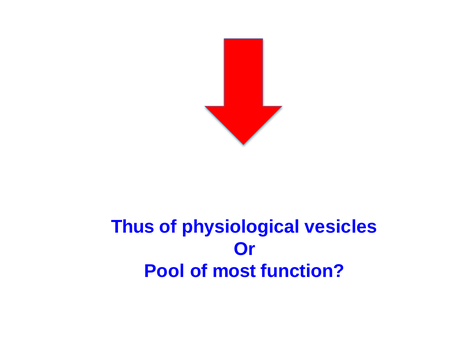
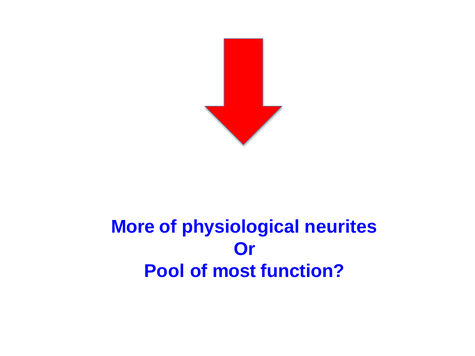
Thus: Thus -> More
vesicles: vesicles -> neurites
